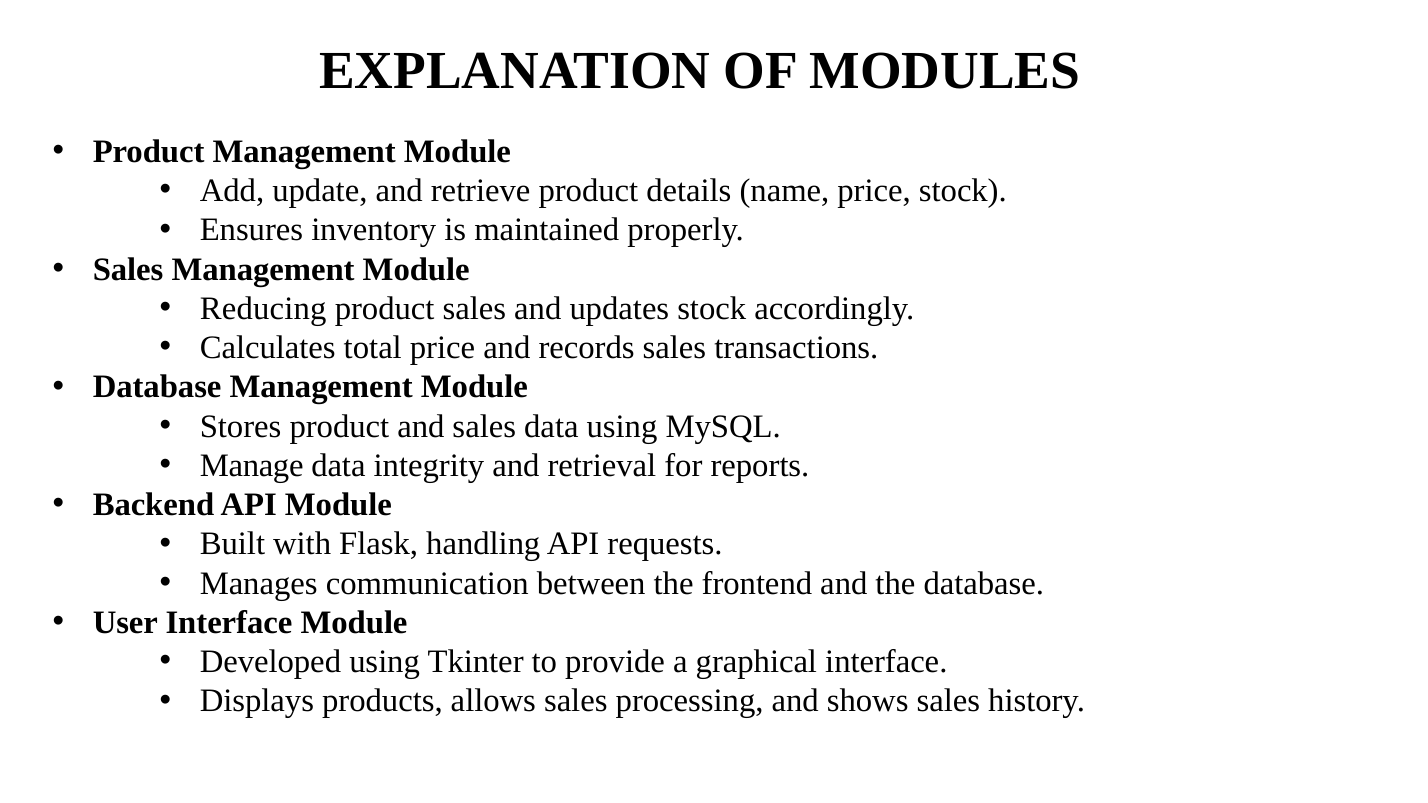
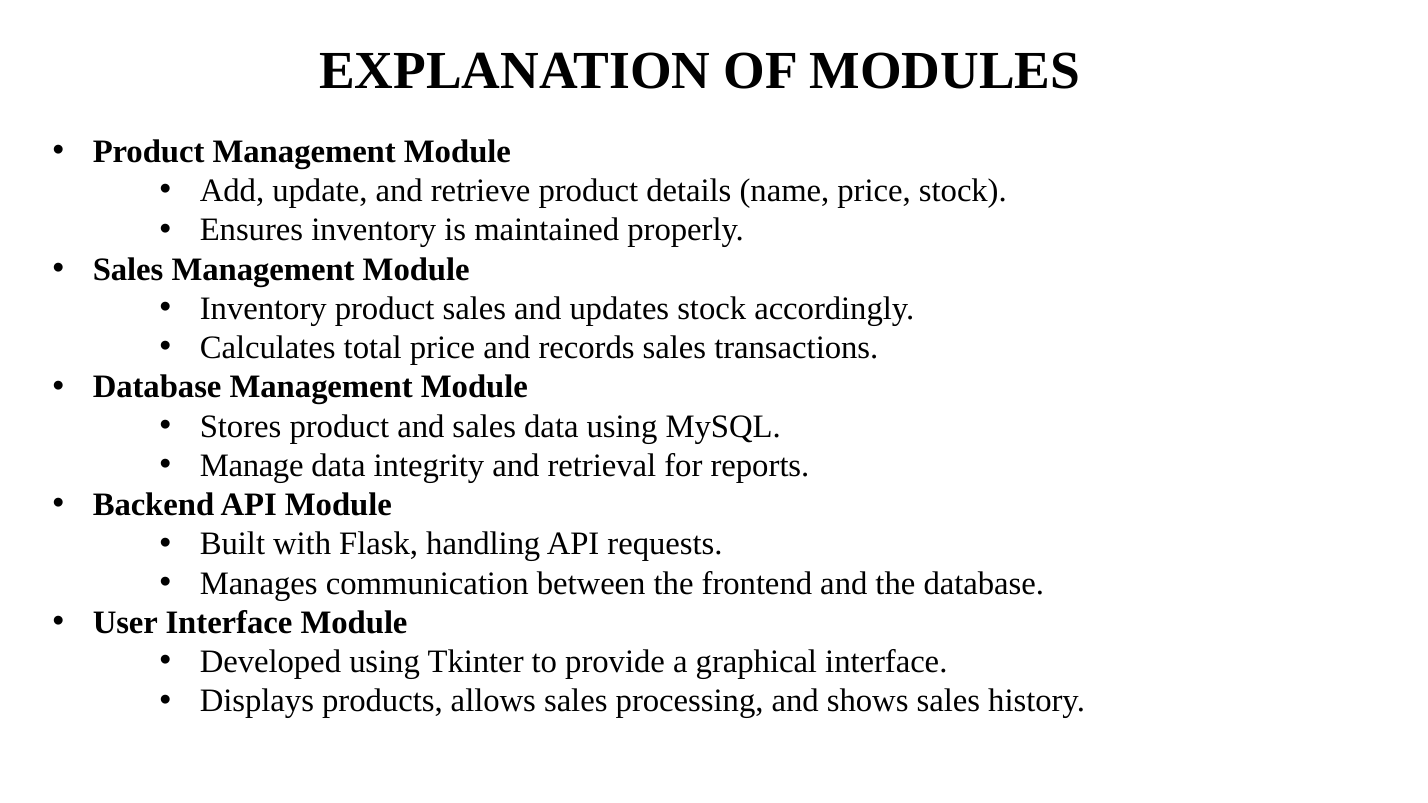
Reducing at (263, 309): Reducing -> Inventory
